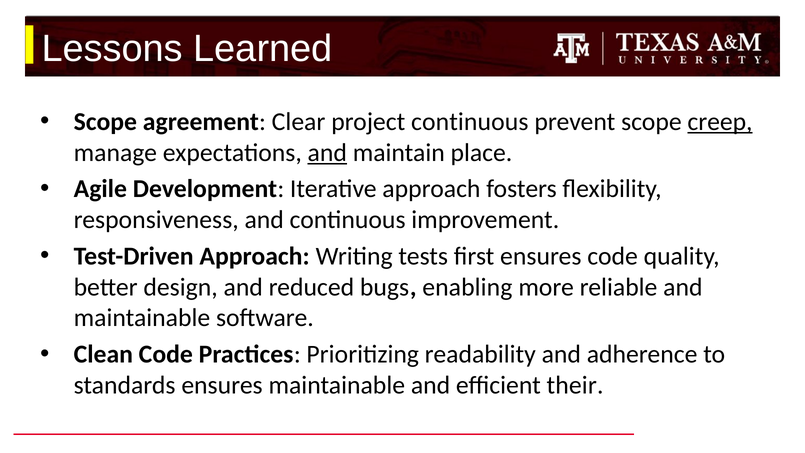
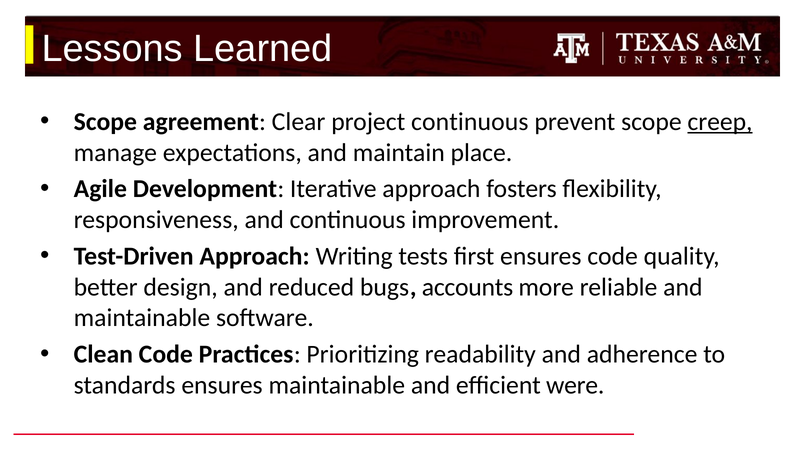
and at (327, 153) underline: present -> none
enabling: enabling -> accounts
their: their -> were
